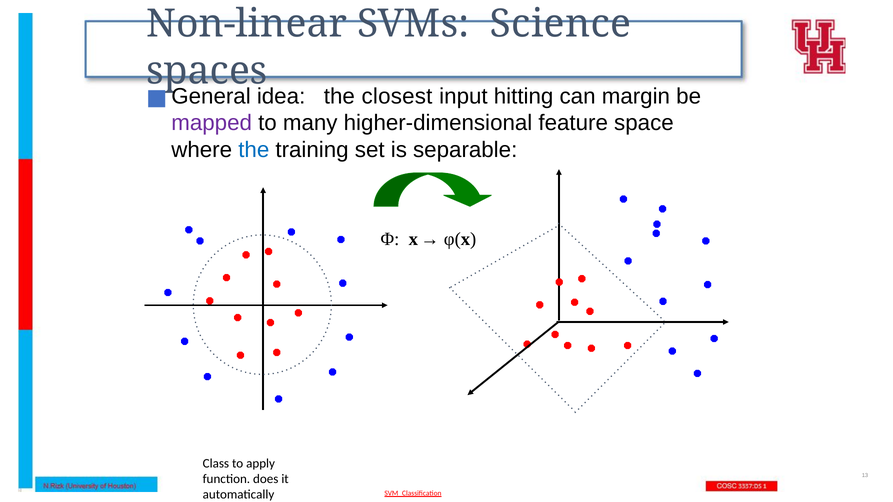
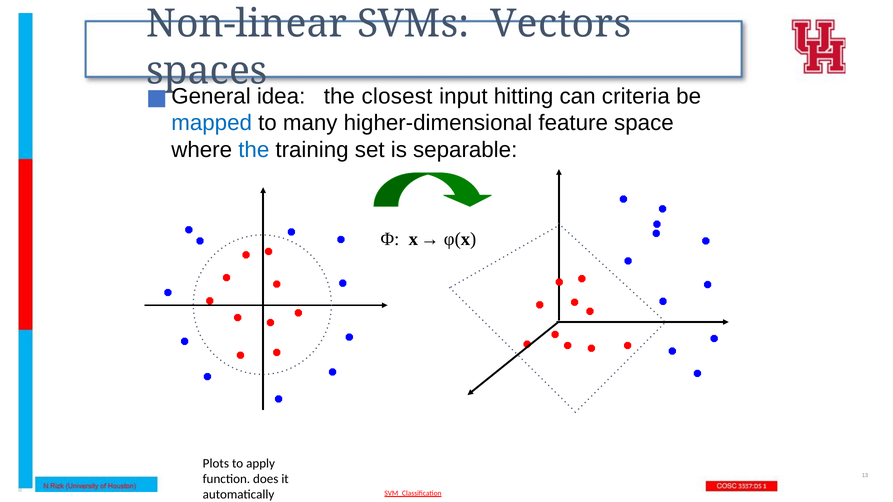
Science: Science -> Vectors
margin: margin -> criteria
mapped colour: purple -> blue
Class: Class -> Plots
